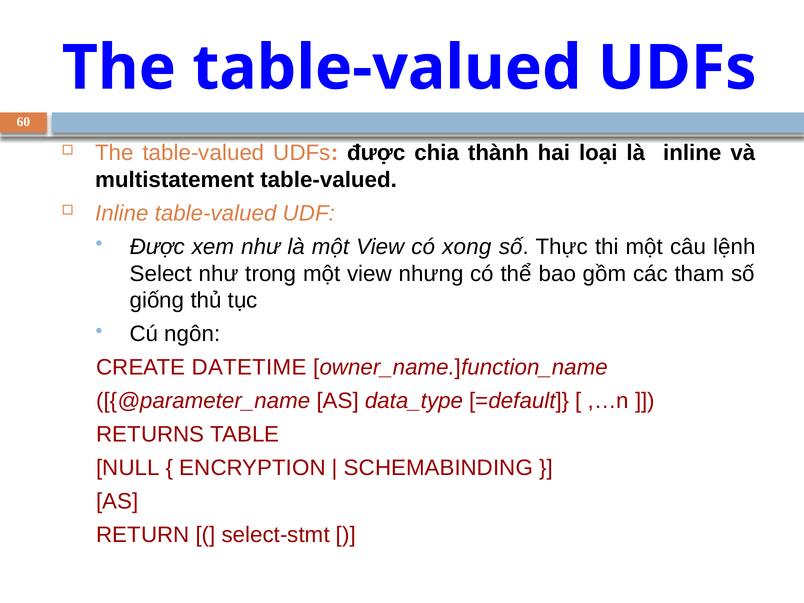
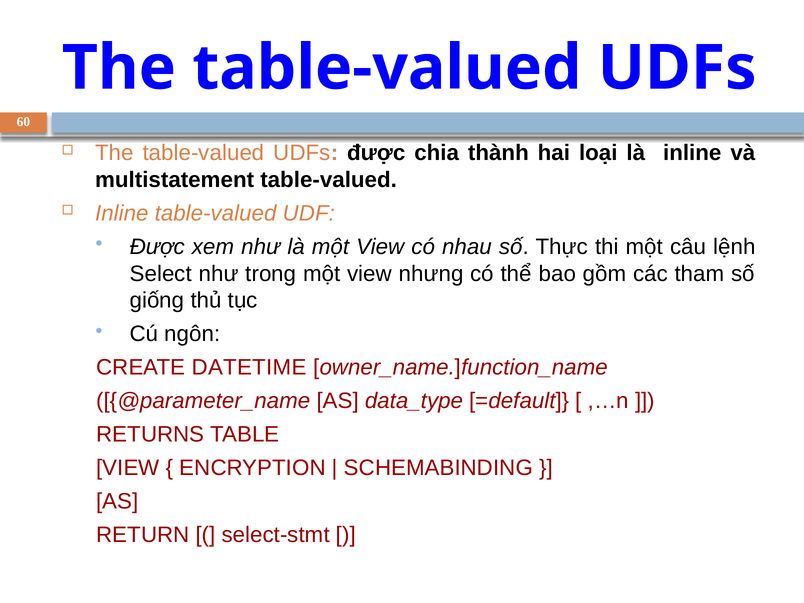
xong: xong -> nhau
NULL at (128, 468): NULL -> VIEW
